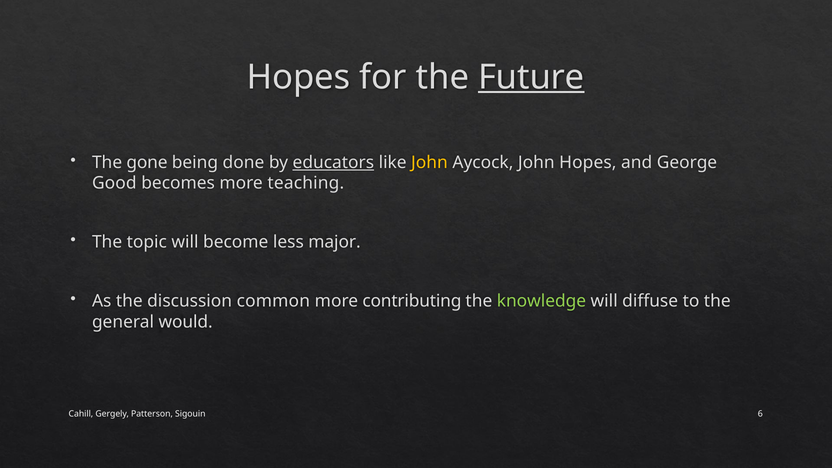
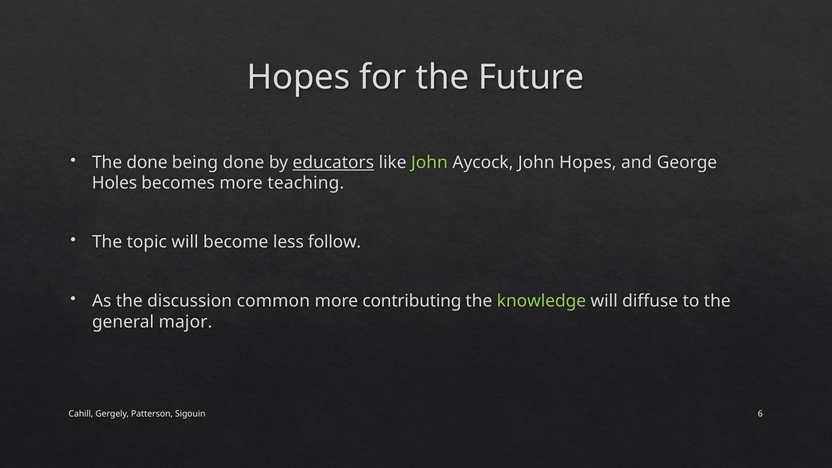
Future underline: present -> none
The gone: gone -> done
John at (429, 162) colour: yellow -> light green
Good: Good -> Holes
major: major -> follow
would: would -> major
